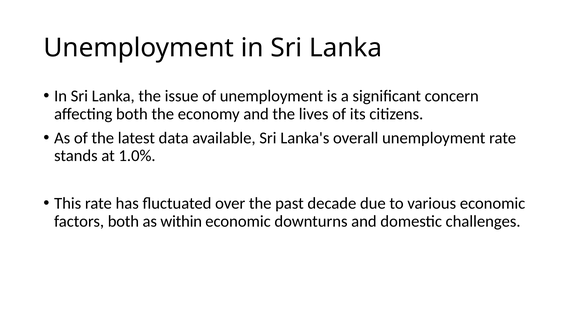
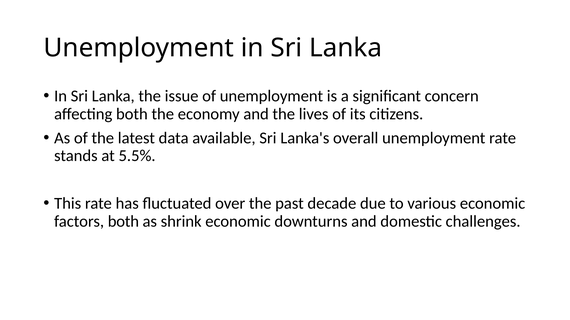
1.0%: 1.0% -> 5.5%
within: within -> shrink
